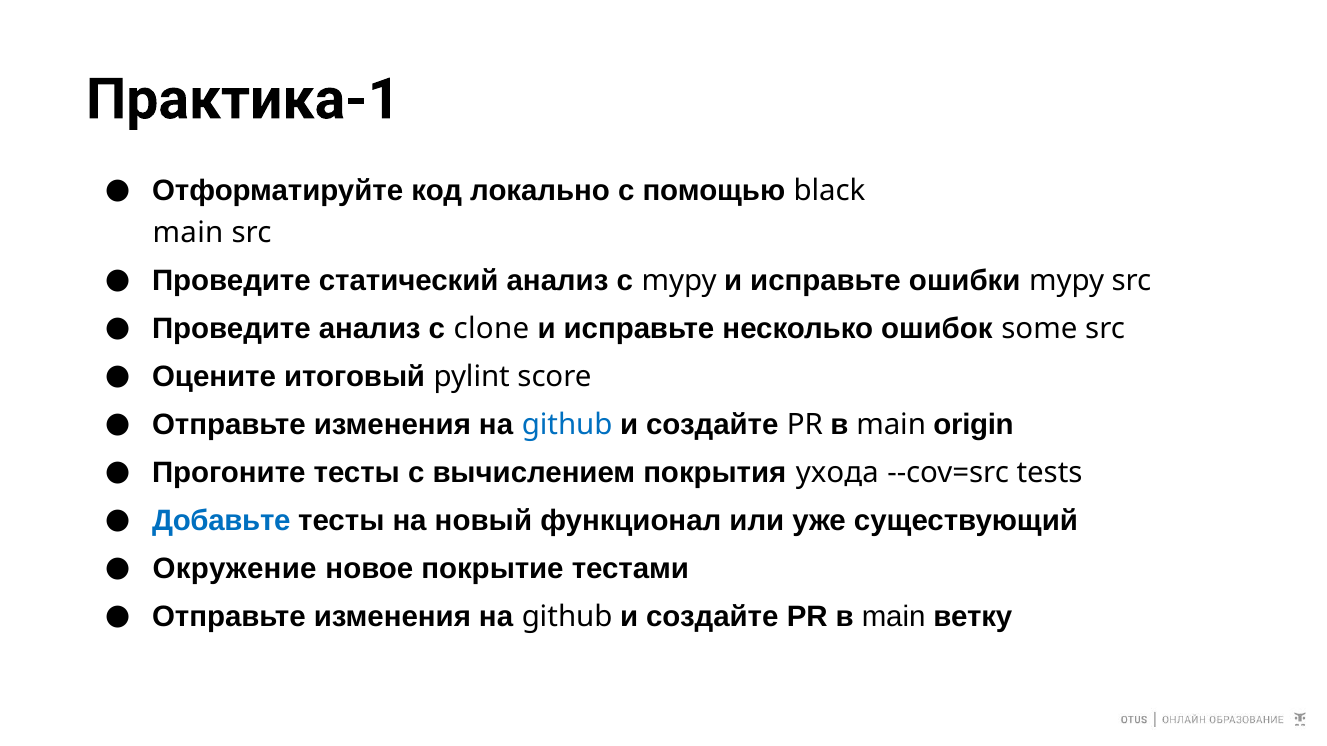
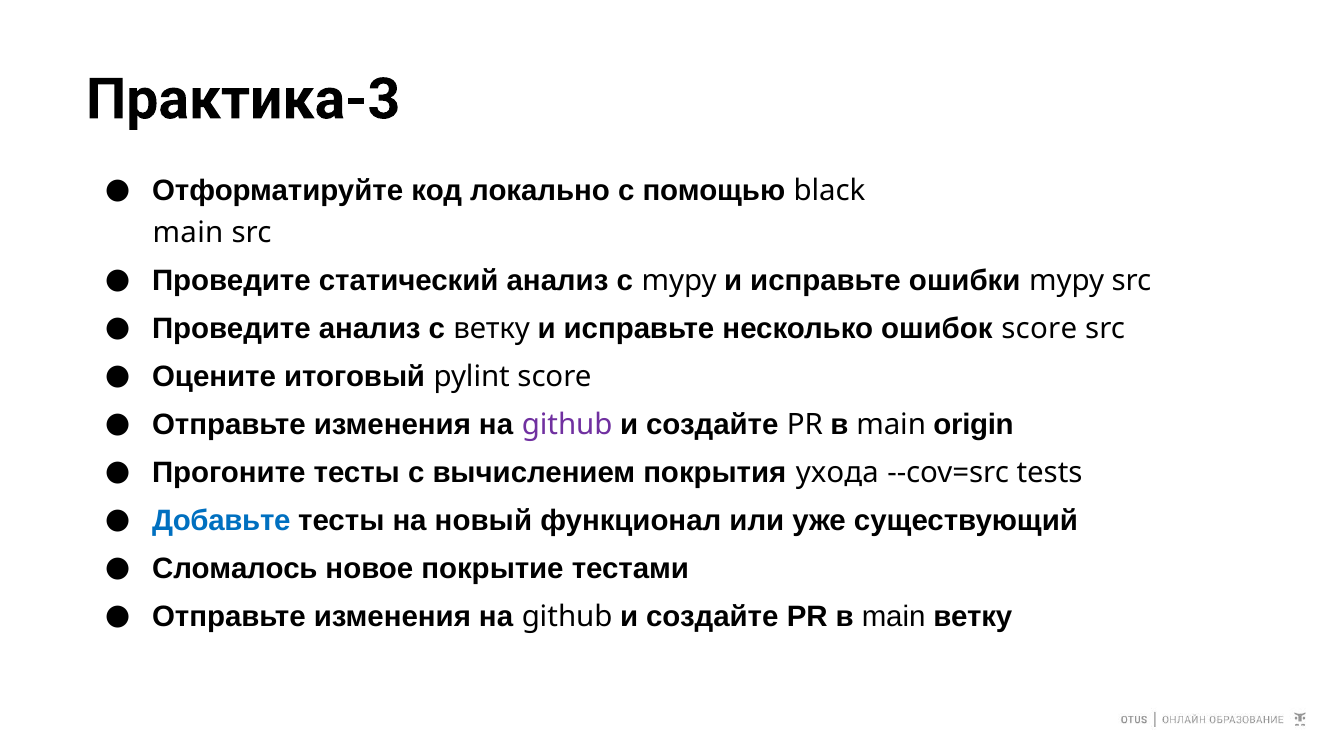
Практика-1: Практика-1 -> Практика-3
с clone: clone -> ветку
ошибок some: some -> score
github at (567, 425) colour: blue -> purple
Окружение: Окружение -> Сломалось
